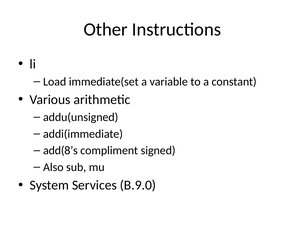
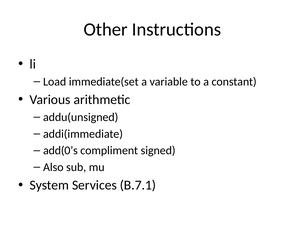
add(8’s: add(8’s -> add(0’s
B.9.0: B.9.0 -> B.7.1
